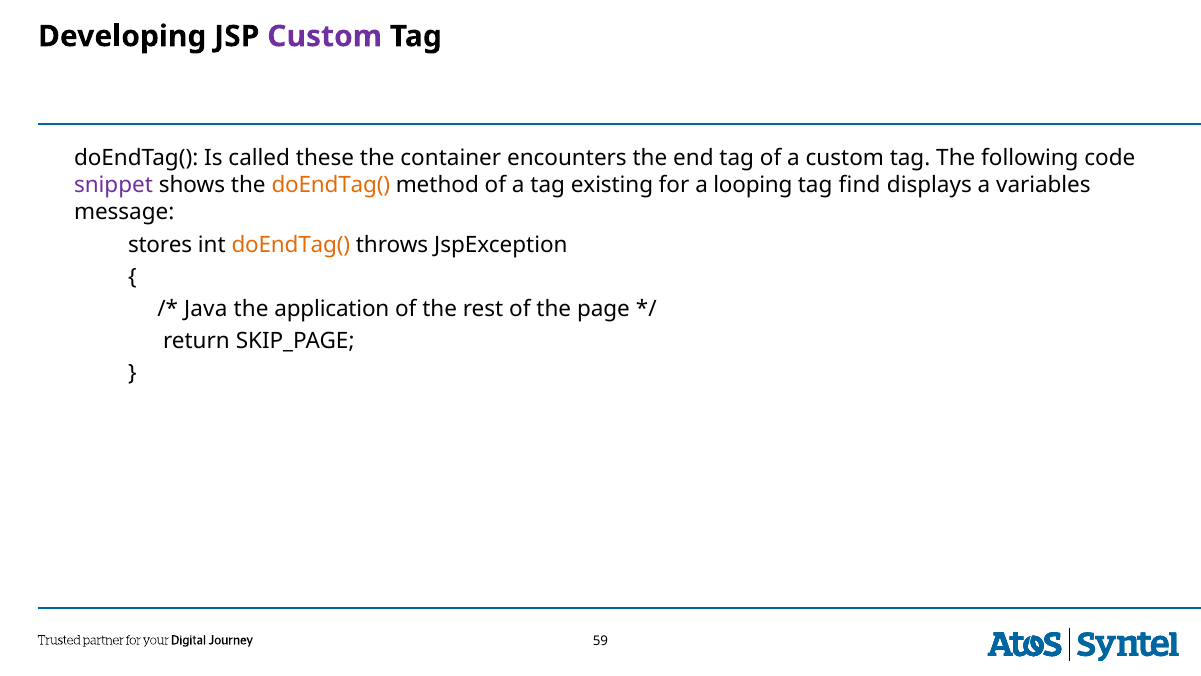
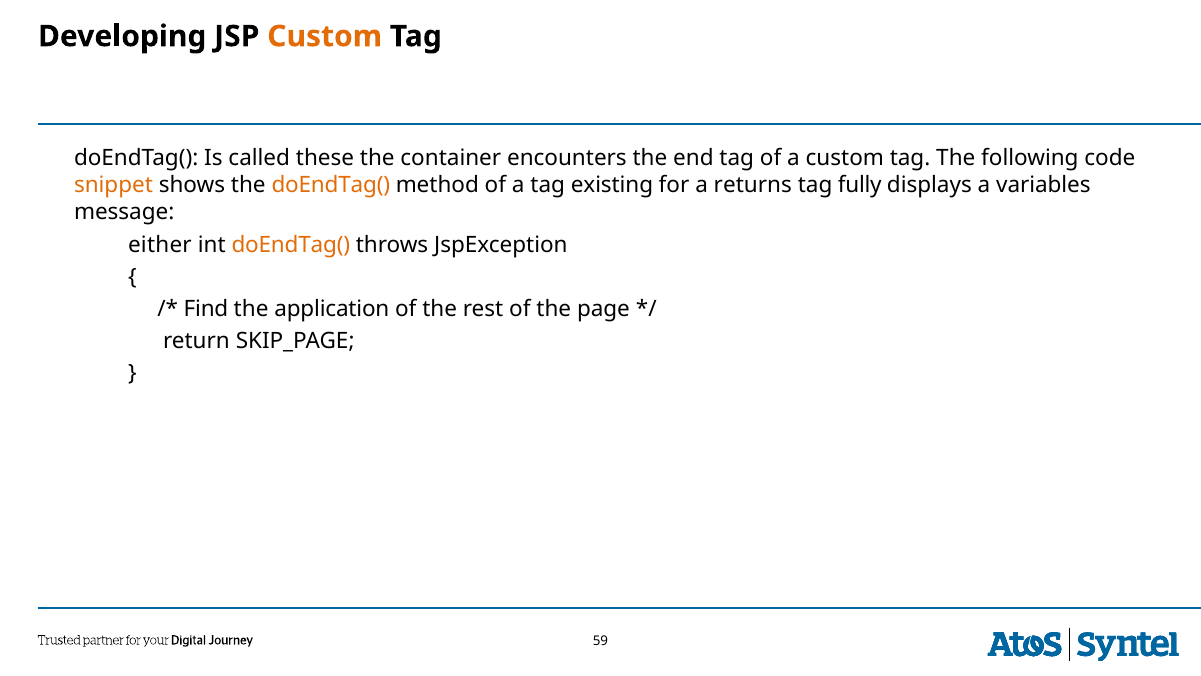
Custom at (325, 36) colour: purple -> orange
snippet colour: purple -> orange
looping: looping -> returns
find: find -> fully
stores: stores -> either
Java: Java -> Find
